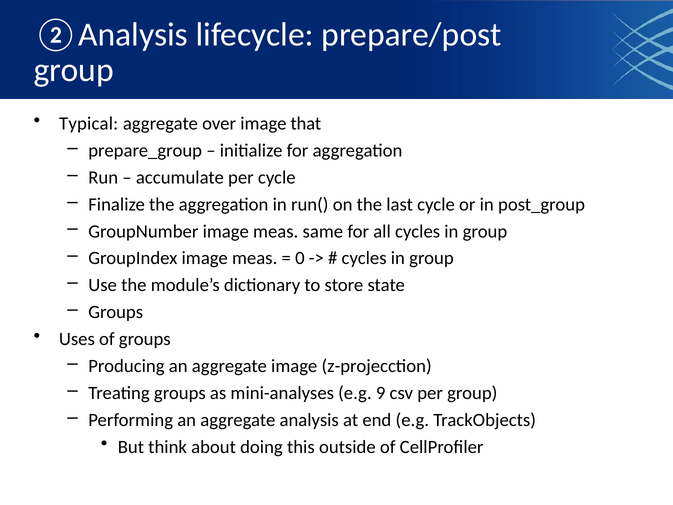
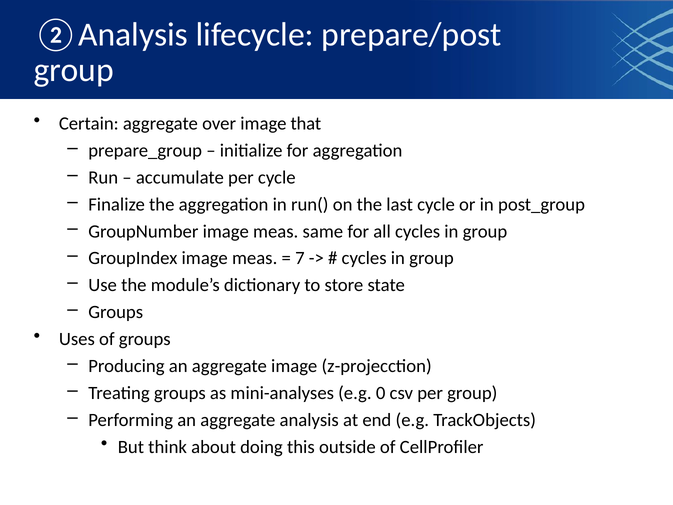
Typical: Typical -> Certain
0: 0 -> 7
9: 9 -> 0
